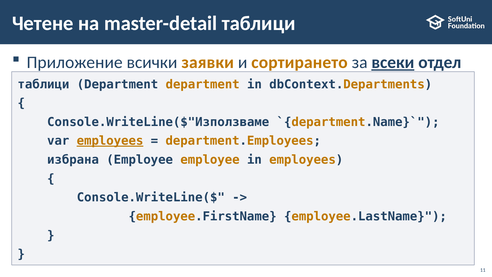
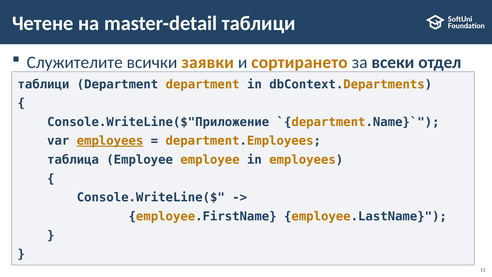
Приложение: Приложение -> Служителите
всеки underline: present -> none
Console.WriteLine($"Използваме: Console.WriteLine($"Използваме -> Console.WriteLine($"Приложение
избрана: избрана -> таблица
